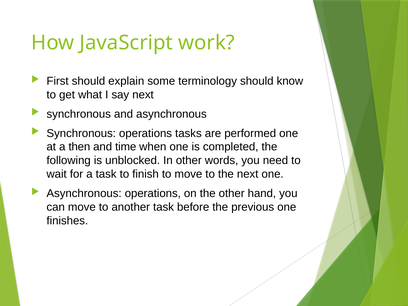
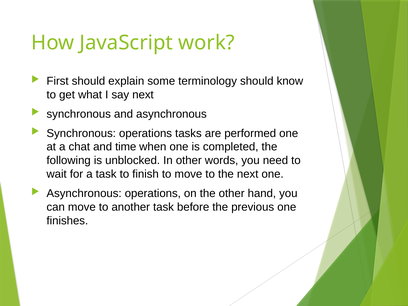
then: then -> chat
